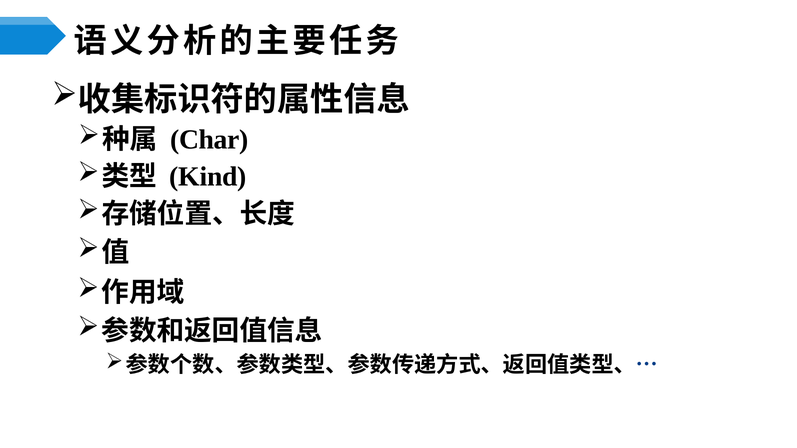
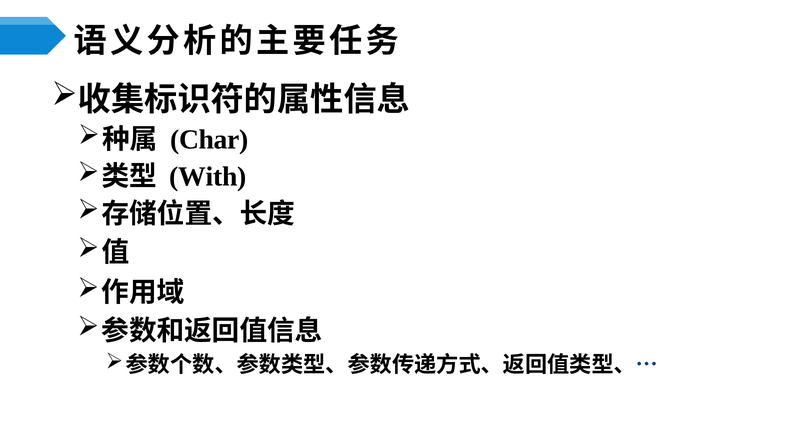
Kind: Kind -> With
